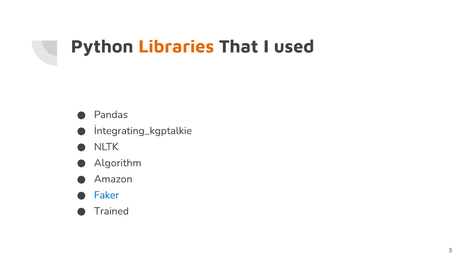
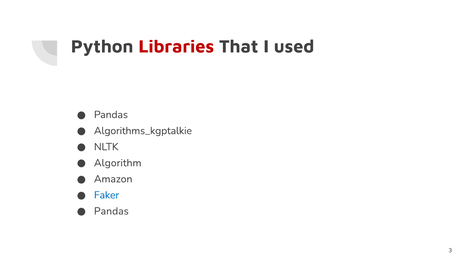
Libraries colour: orange -> red
İntegrating_kgptalkie: İntegrating_kgptalkie -> Algorithms_kgptalkie
Trained at (111, 211): Trained -> Pandas
